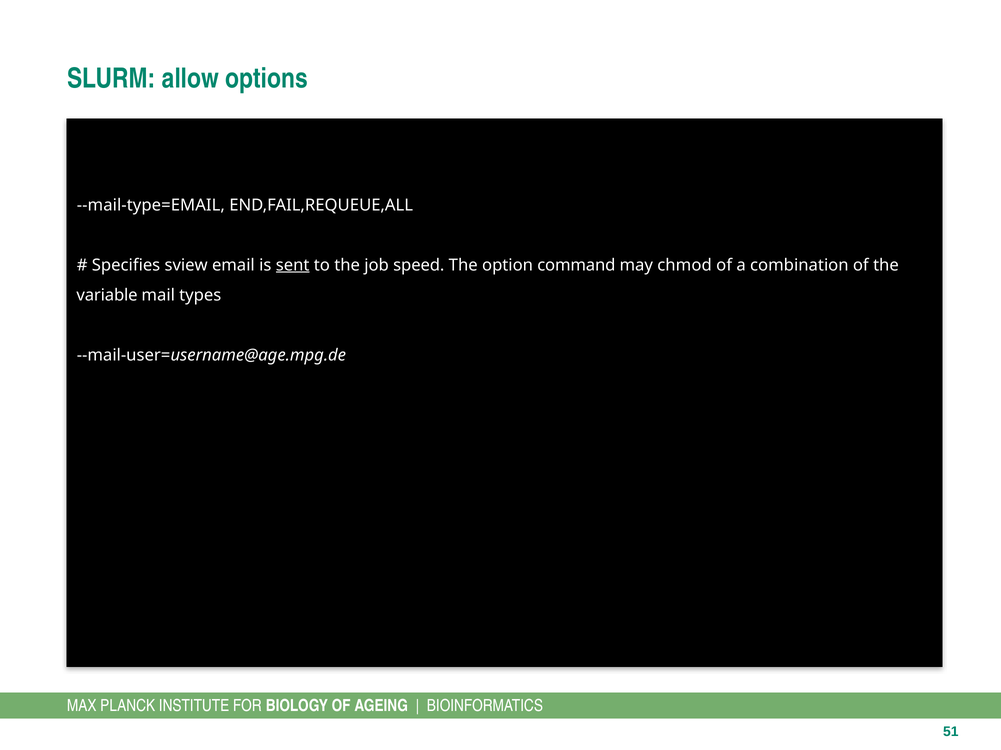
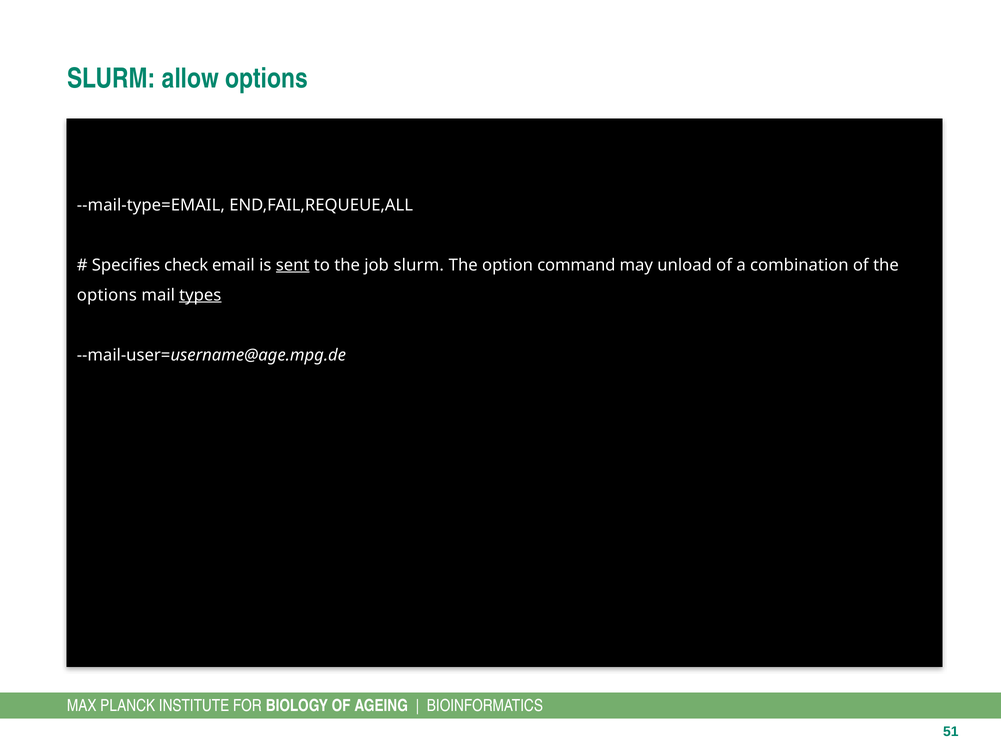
sview: sview -> check
job speed: speed -> slurm
chmod: chmod -> unload
variable at (107, 295): variable -> options
types underline: none -> present
